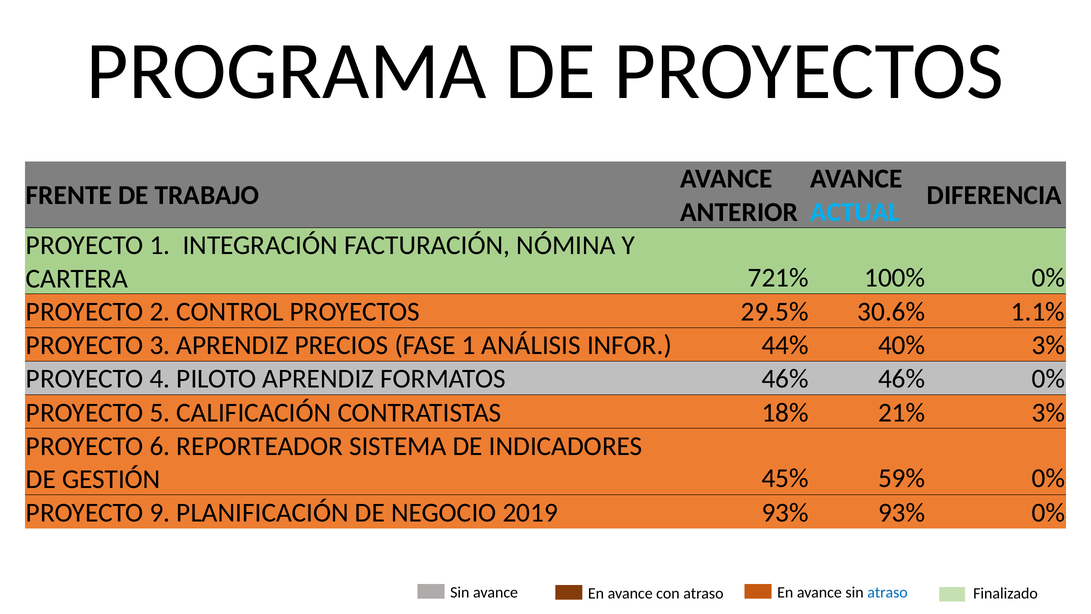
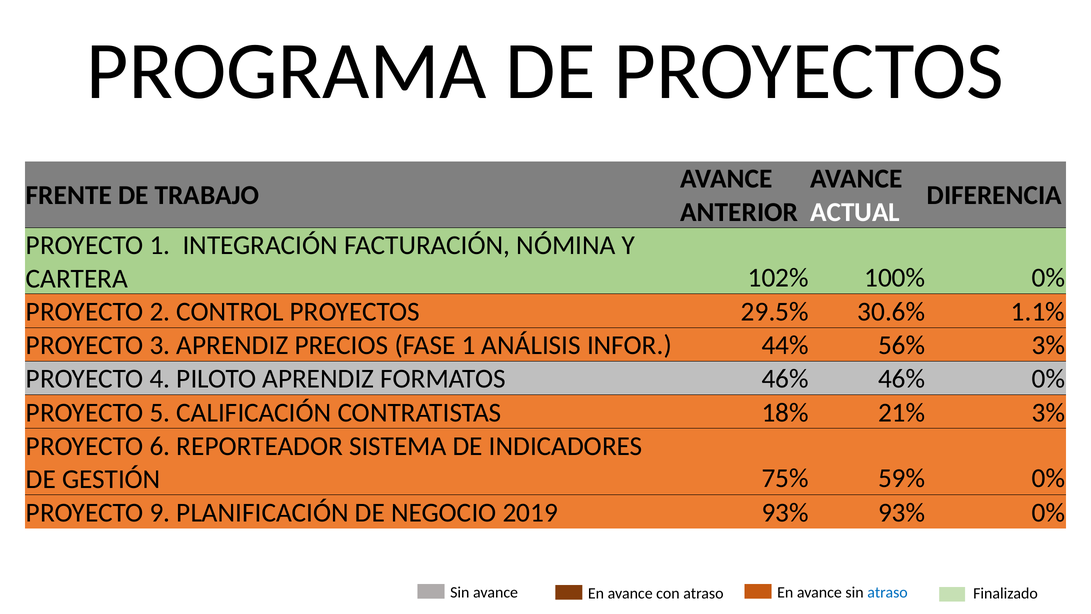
ACTUAL colour: light blue -> white
721%: 721% -> 102%
40%: 40% -> 56%
45%: 45% -> 75%
